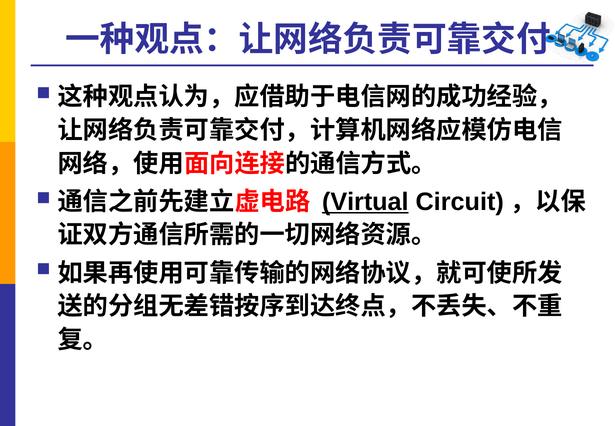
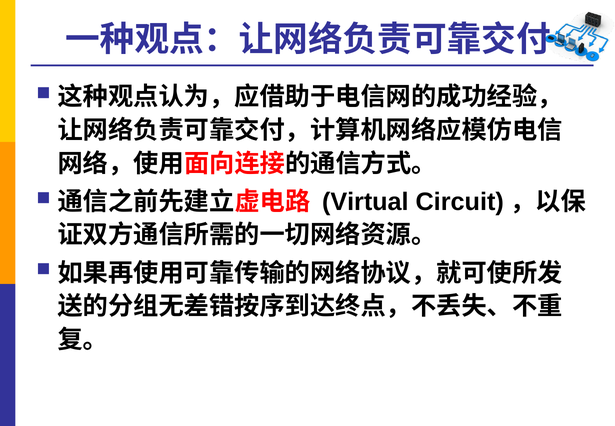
Virtual underline: present -> none
